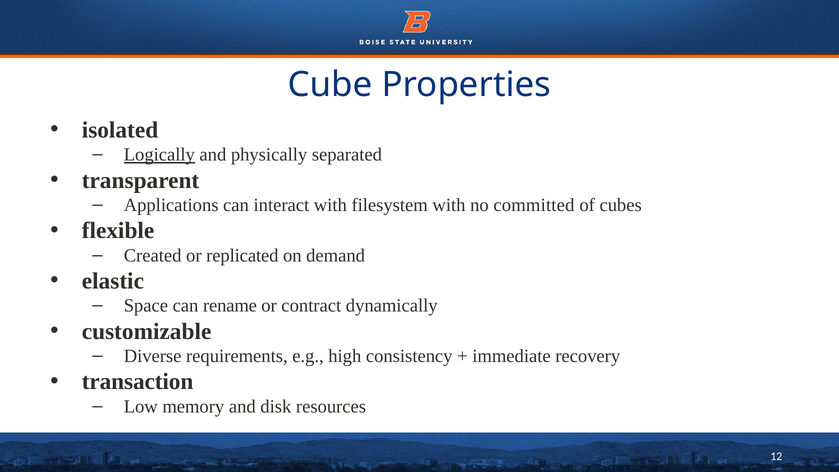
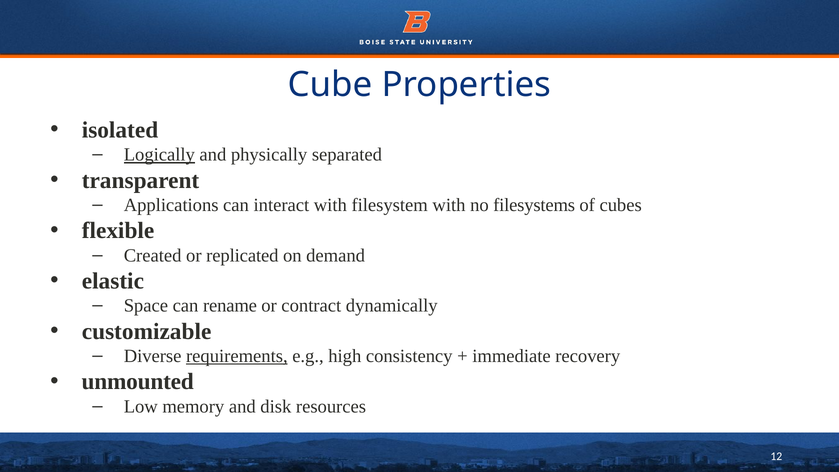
committed: committed -> filesystems
requirements underline: none -> present
transaction: transaction -> unmounted
